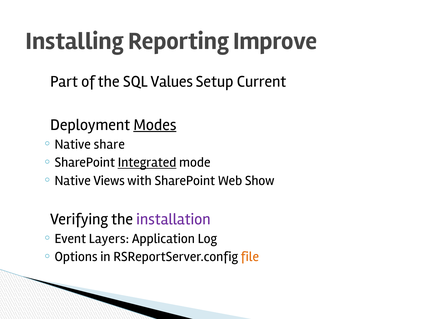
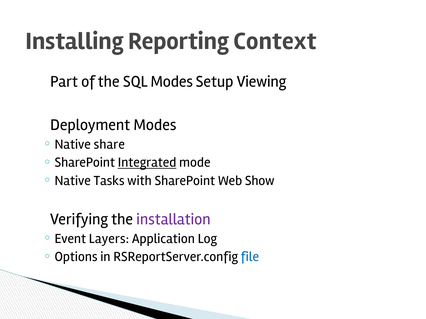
Improve: Improve -> Context
SQL Values: Values -> Modes
Current: Current -> Viewing
Modes at (155, 125) underline: present -> none
Views: Views -> Tasks
file colour: orange -> blue
